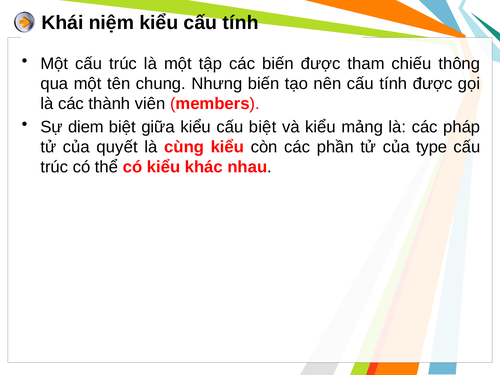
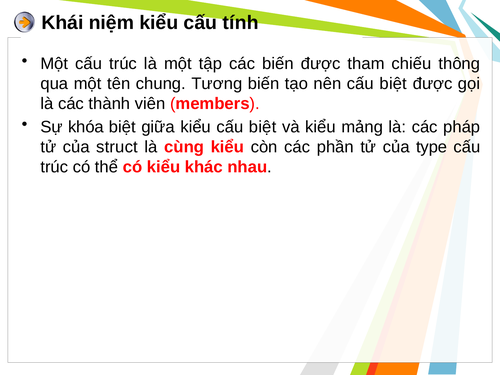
Nhưng: Nhưng -> Tương
nên cấu tính: tính -> biệt
diem: diem -> khóa
quyết: quyết -> struct
